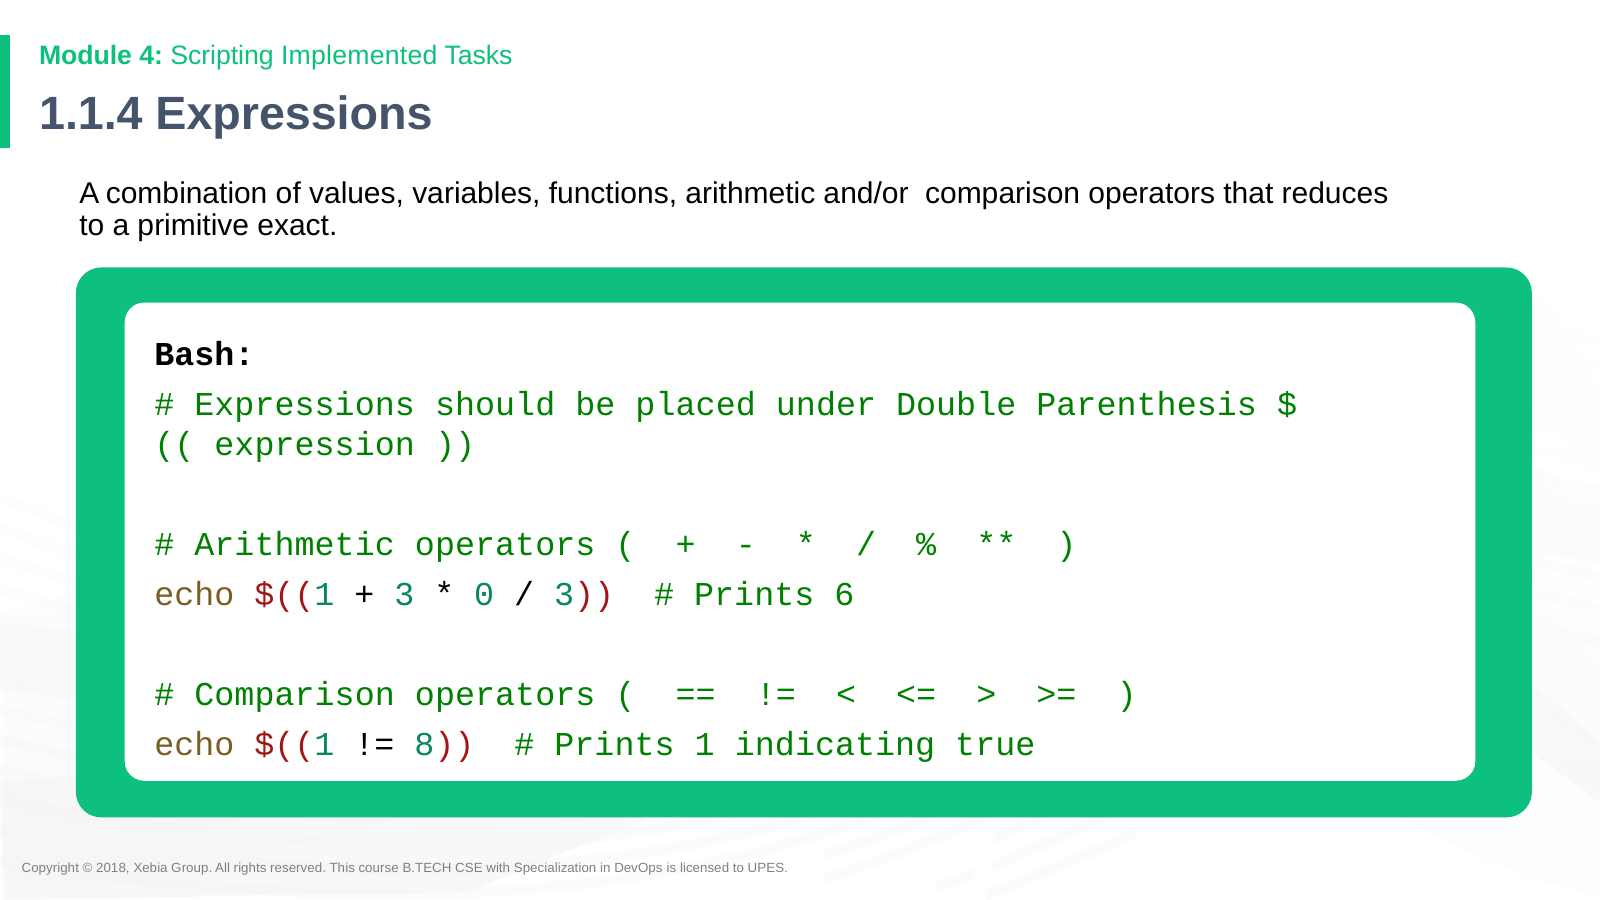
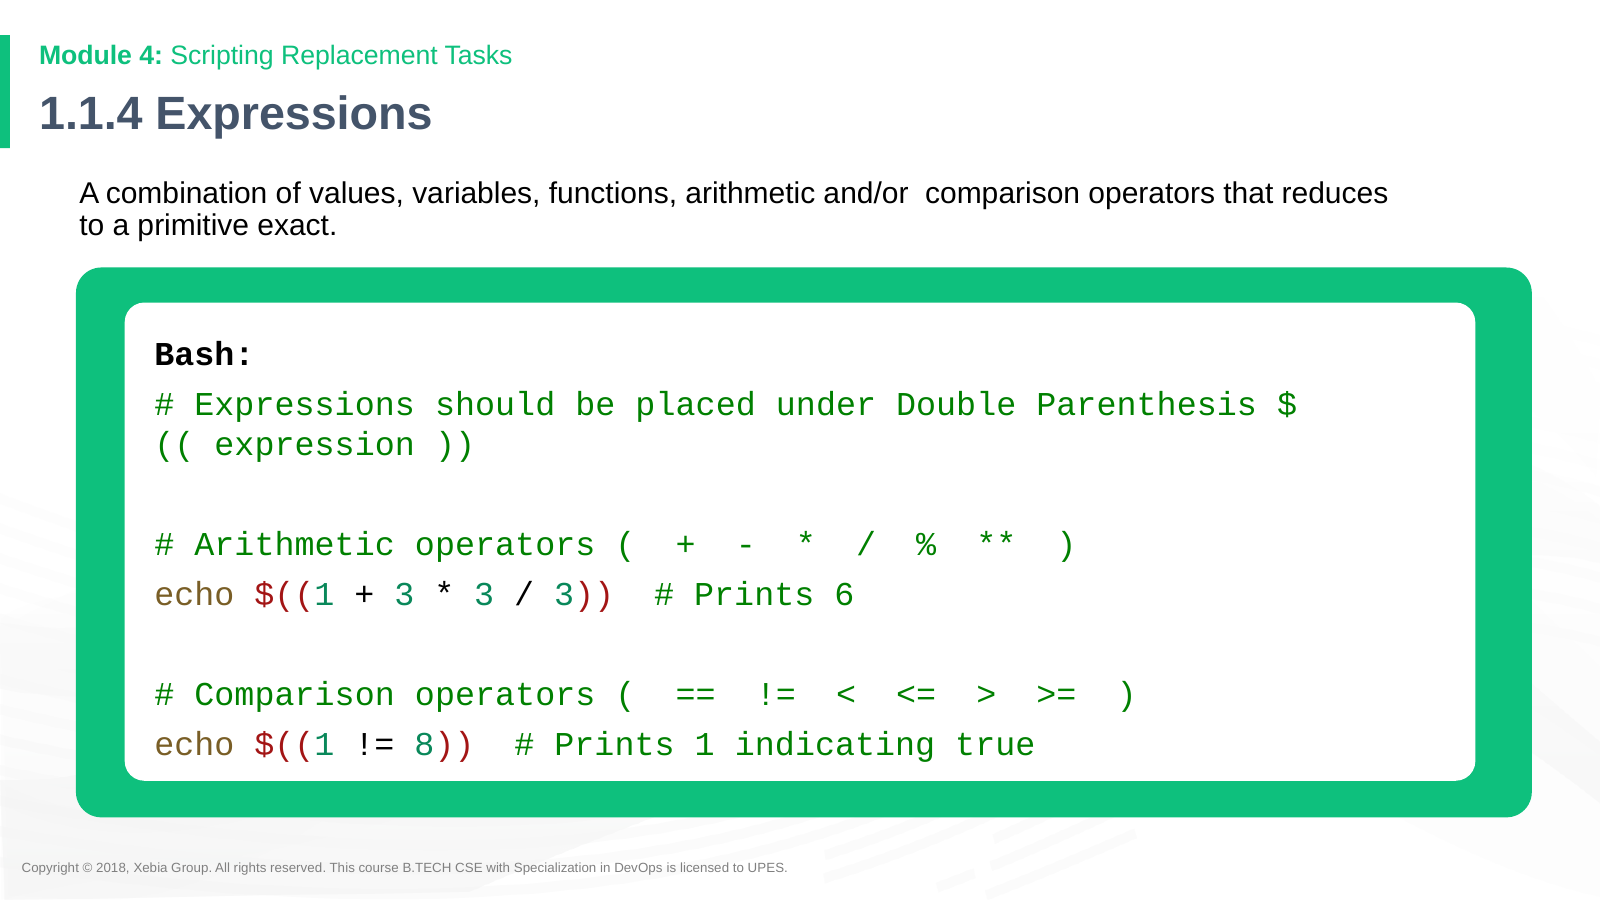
Implemented: Implemented -> Replacement
0 at (484, 595): 0 -> 3
